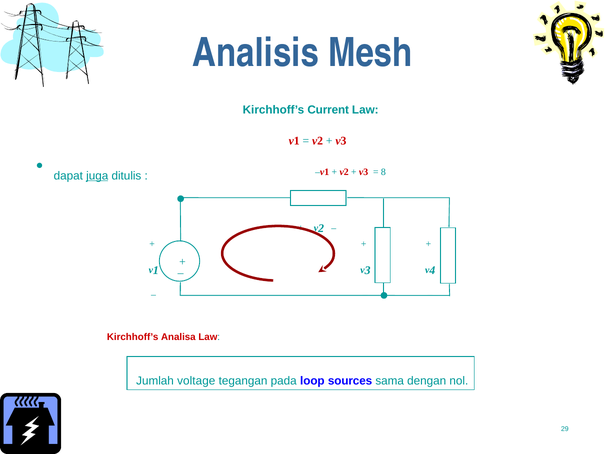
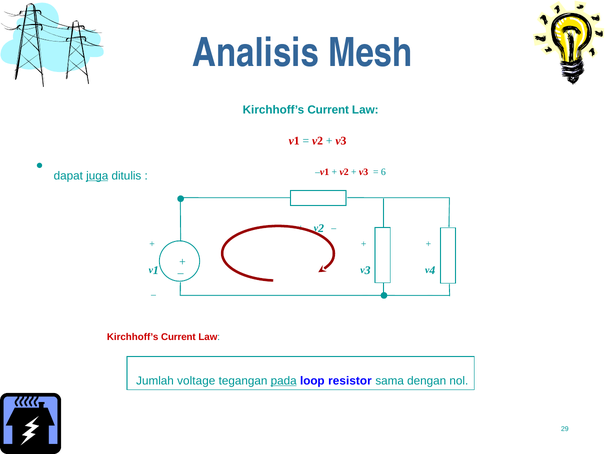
8: 8 -> 6
Analisa at (178, 337): Analisa -> Current
pada underline: none -> present
sources: sources -> resistor
